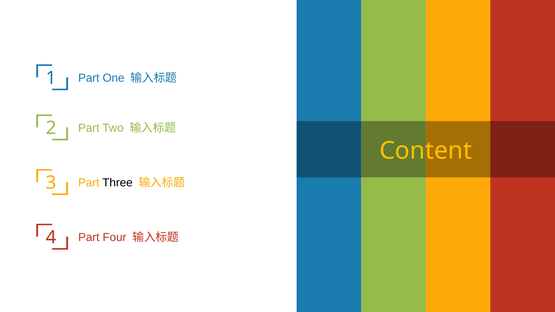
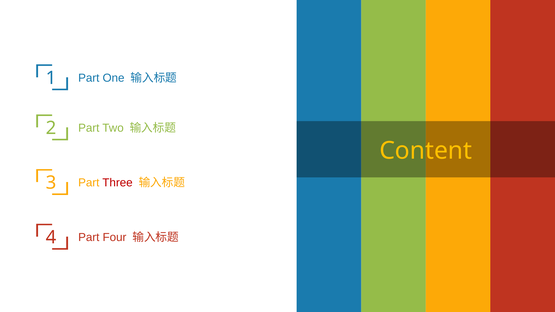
Three colour: black -> red
